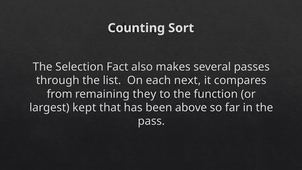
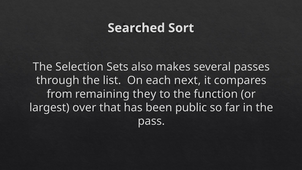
Counting: Counting -> Searched
Fact: Fact -> Sets
kept: kept -> over
above: above -> public
